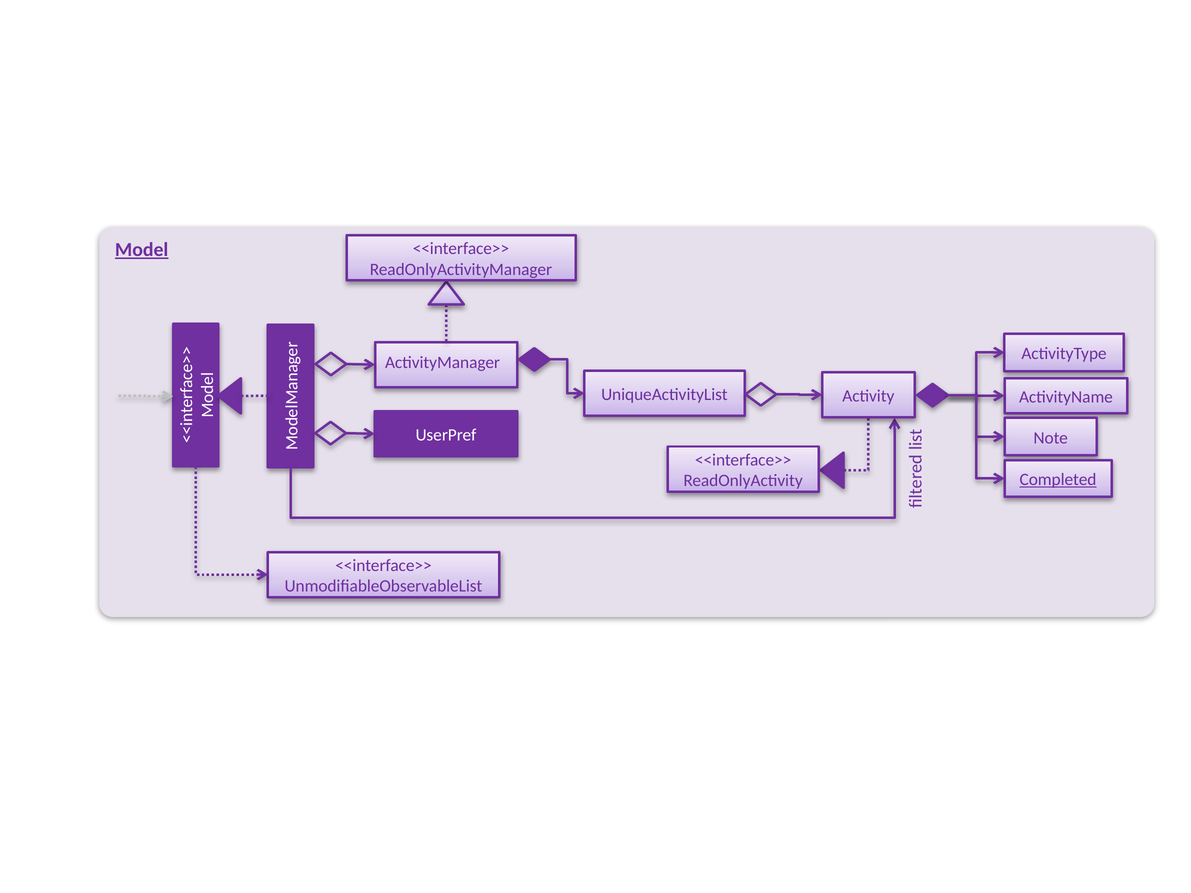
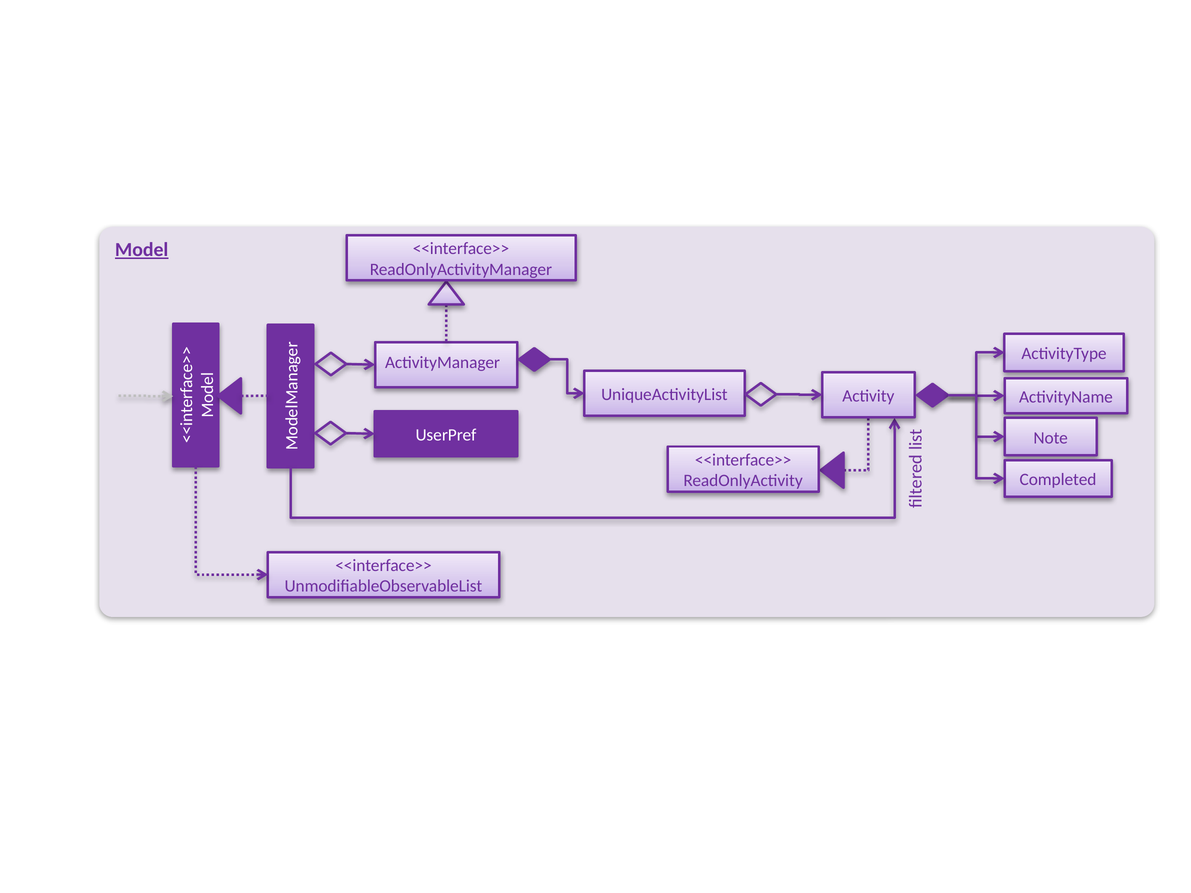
Completed underline: present -> none
